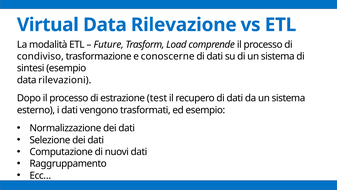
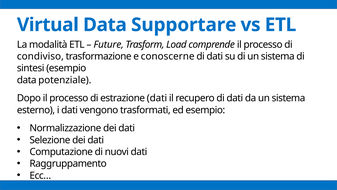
Rilevazione: Rilevazione -> Supportare
rilevazioni: rilevazioni -> potenziale
estrazione test: test -> dati
